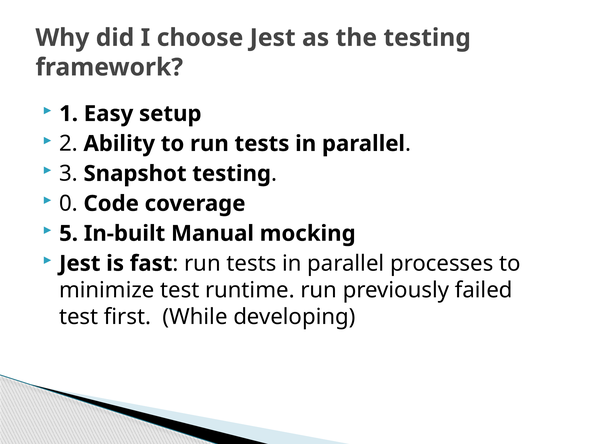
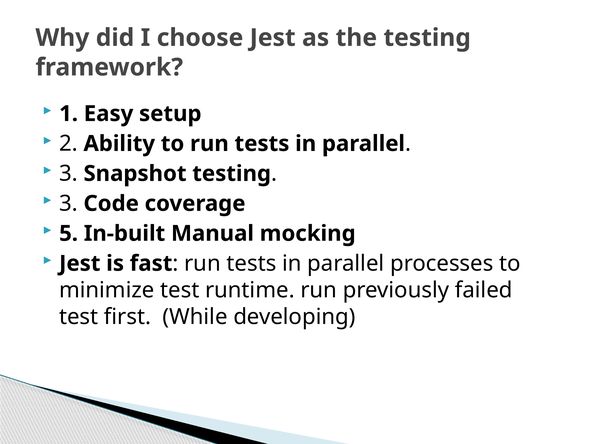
0 at (68, 204): 0 -> 3
